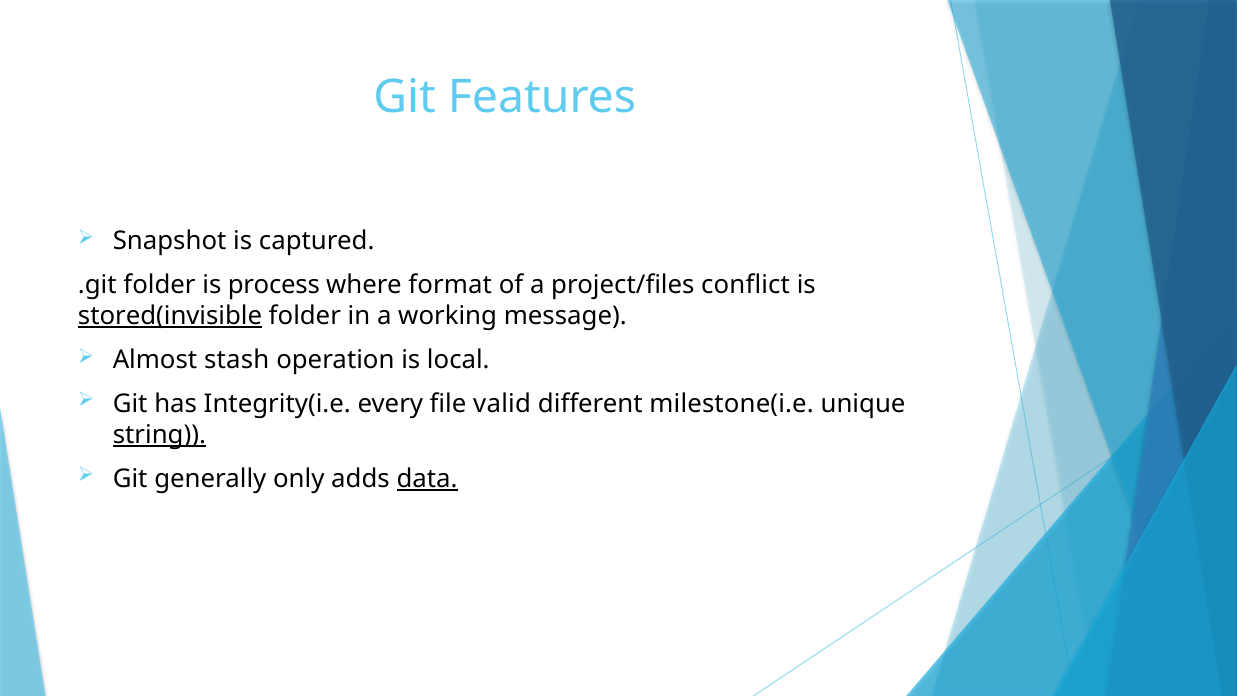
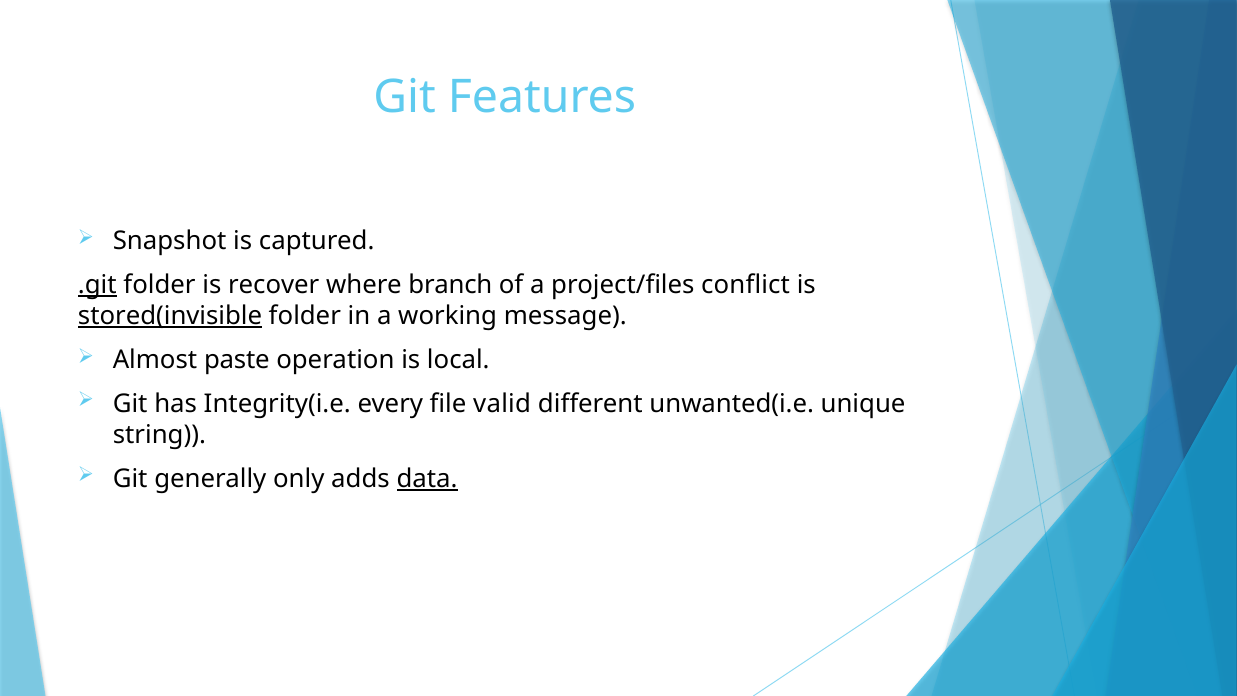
.git underline: none -> present
process: process -> recover
format: format -> branch
stash: stash -> paste
milestone(i.e: milestone(i.e -> unwanted(i.e
string underline: present -> none
